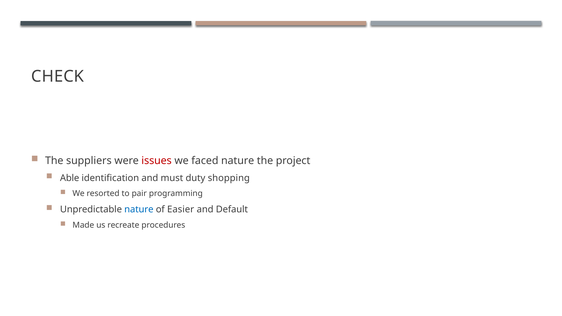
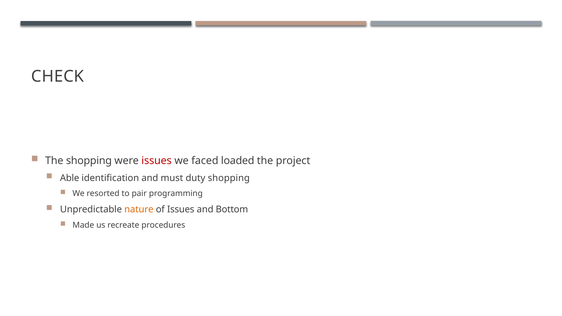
The suppliers: suppliers -> shopping
faced nature: nature -> loaded
nature at (139, 210) colour: blue -> orange
of Easier: Easier -> Issues
Default: Default -> Bottom
